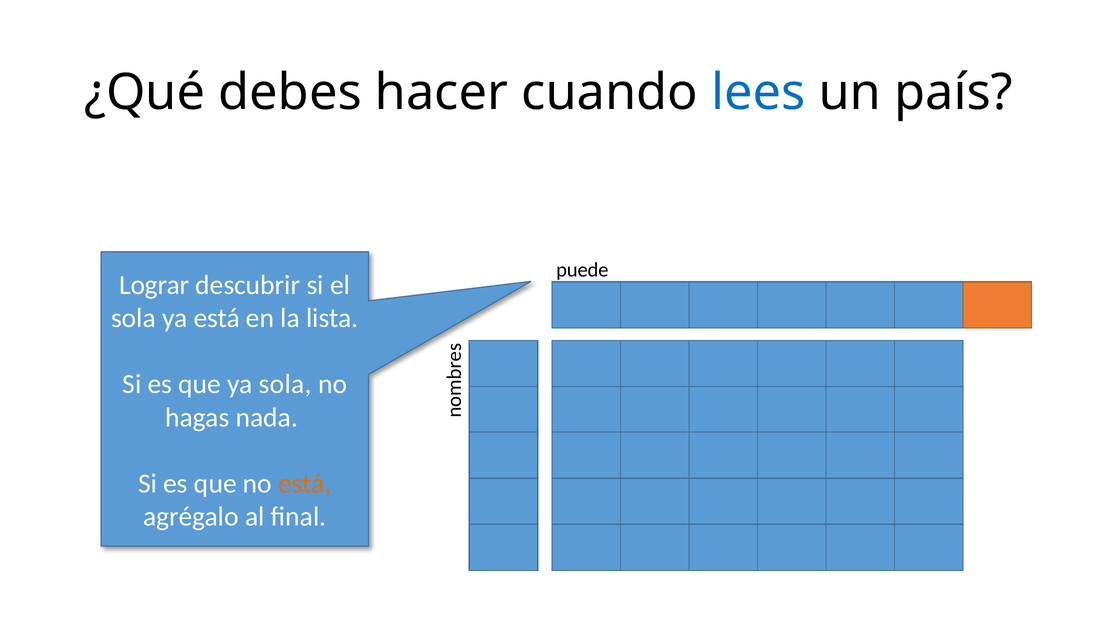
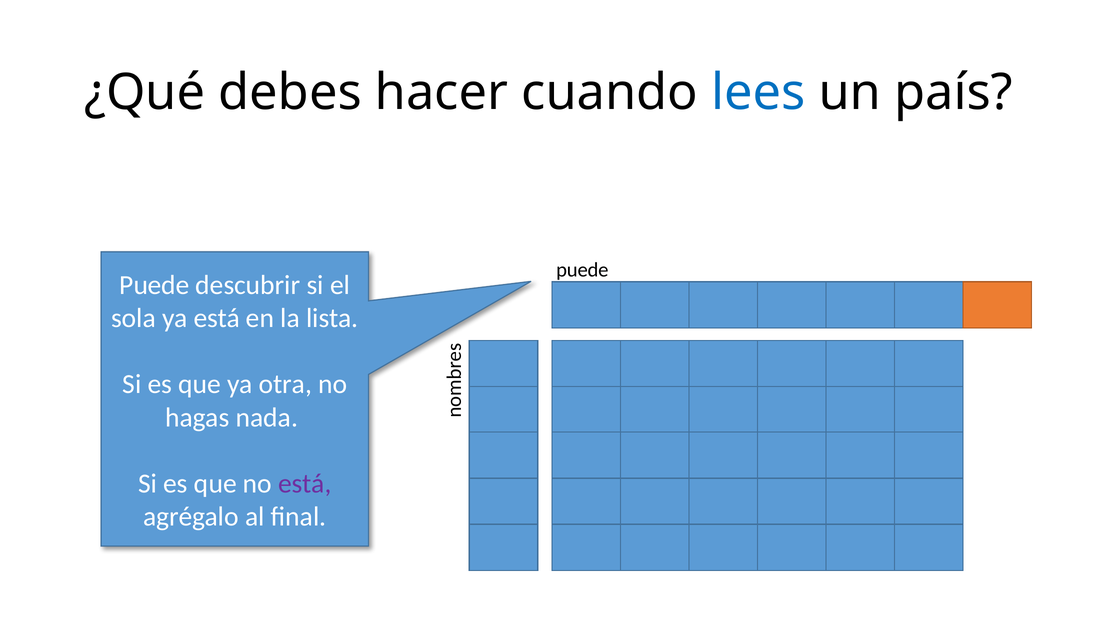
Lograr at (154, 285): Lograr -> Puede
ya sola: sola -> otra
está at (305, 484) colour: orange -> purple
